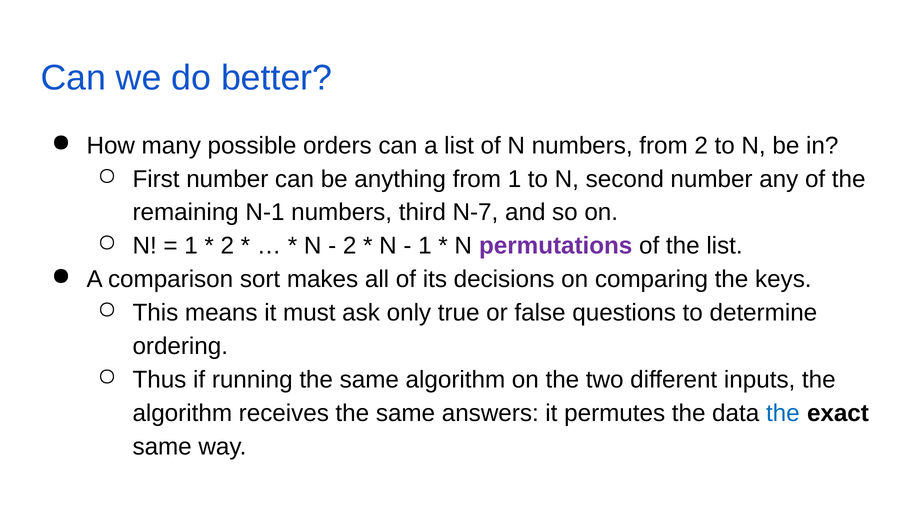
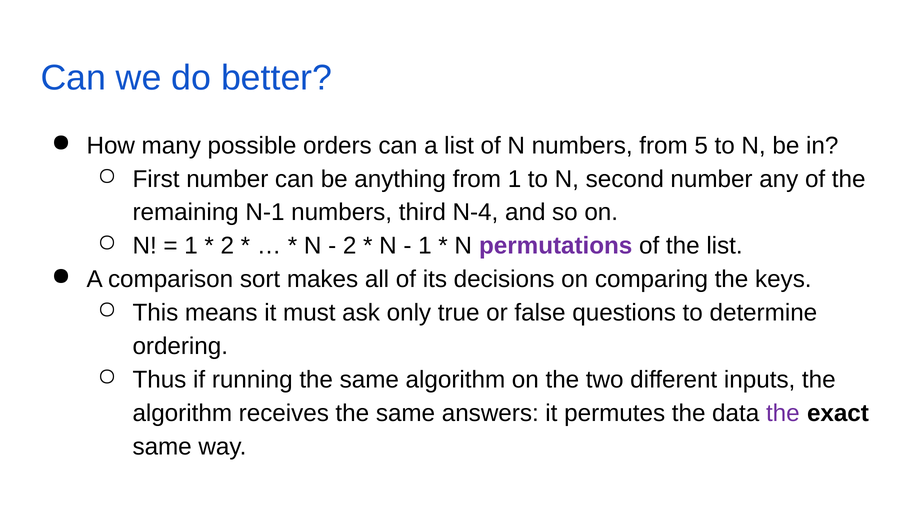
from 2: 2 -> 5
N-7: N-7 -> N-4
the at (783, 413) colour: blue -> purple
